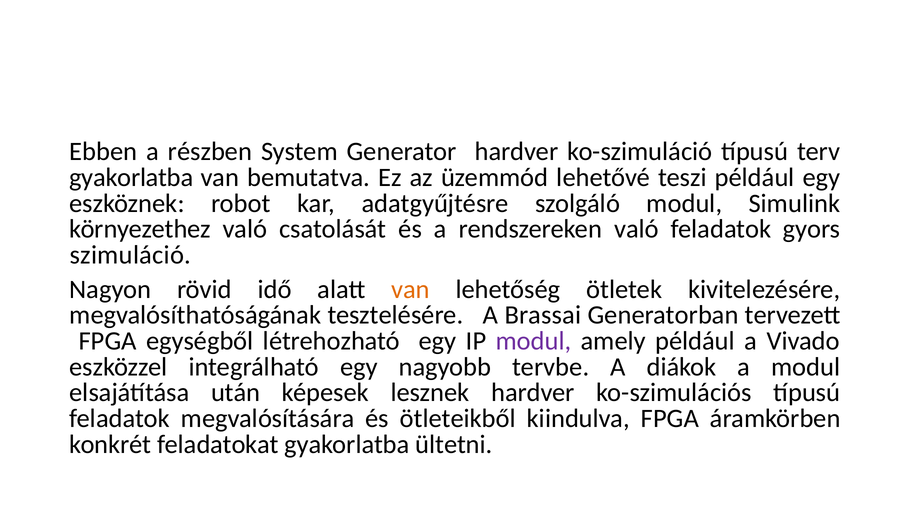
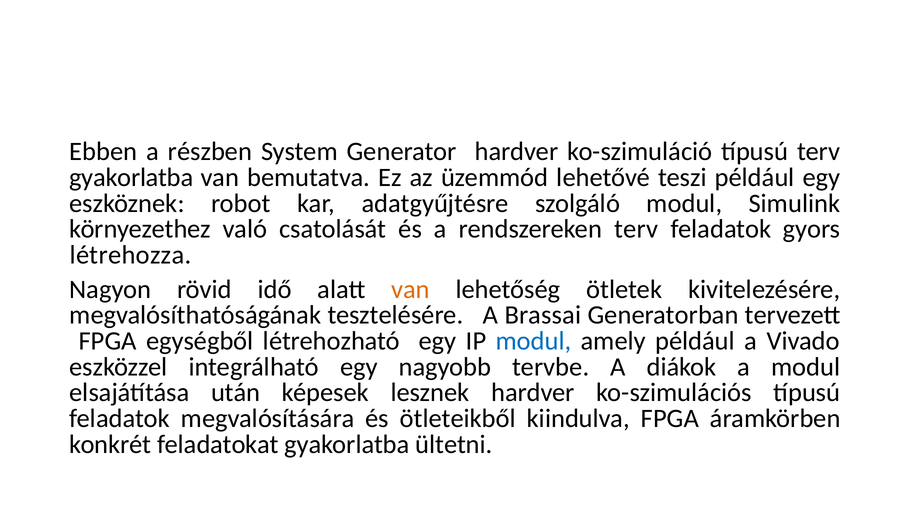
rendszereken való: való -> terv
szimuláció: szimuláció -> létrehozza
modul at (533, 341) colour: purple -> blue
